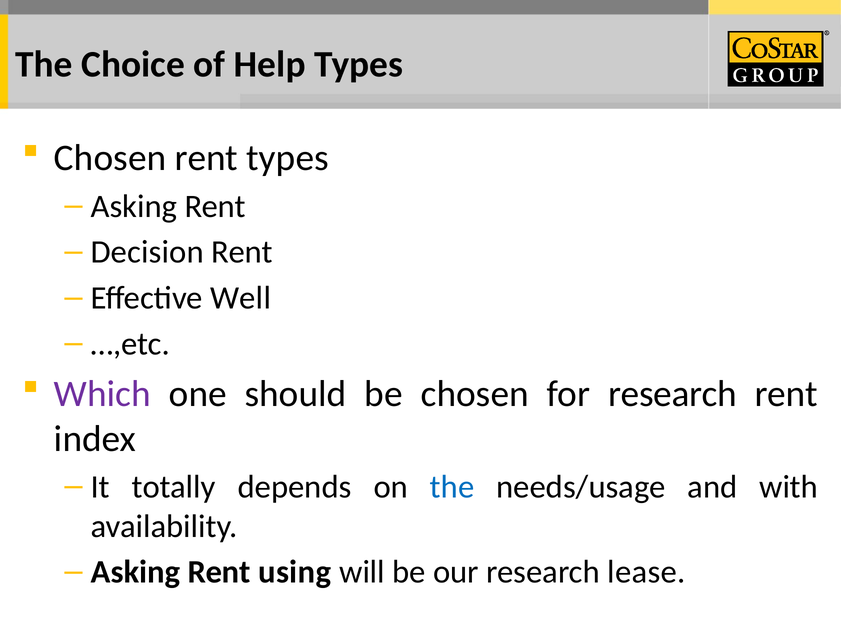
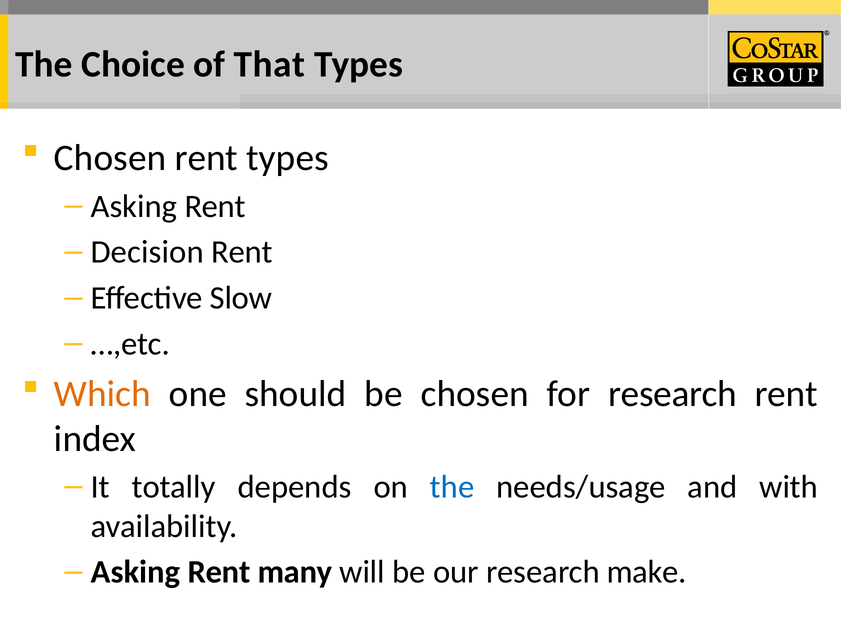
Help: Help -> That
Well: Well -> Slow
Which colour: purple -> orange
using: using -> many
lease: lease -> make
